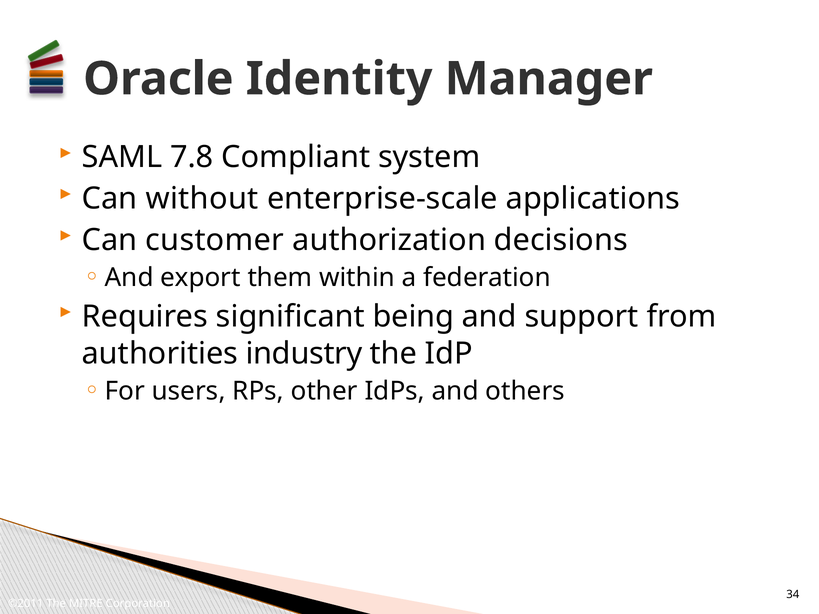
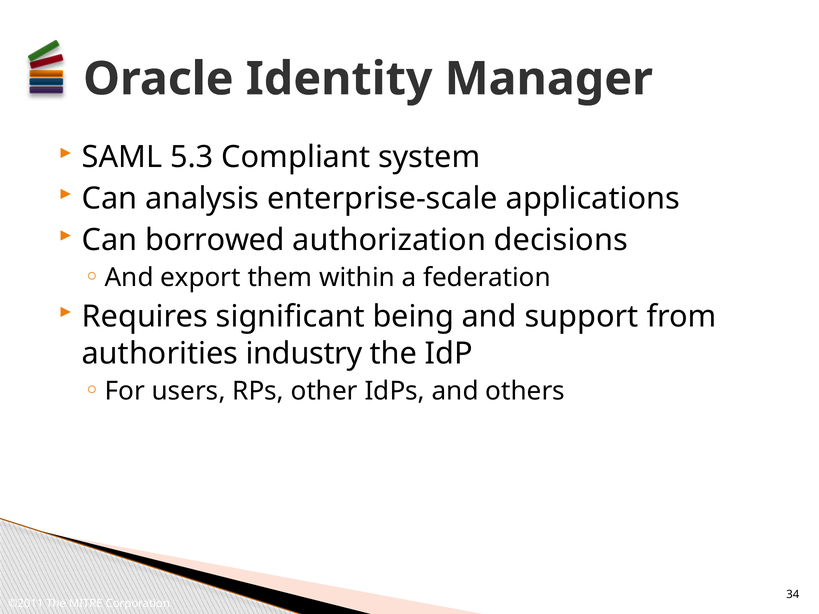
7.8: 7.8 -> 5.3
without: without -> analysis
customer: customer -> borrowed
